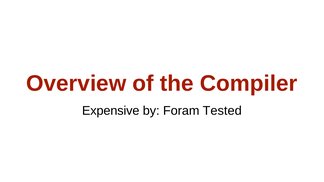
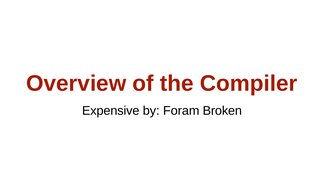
Tested: Tested -> Broken
